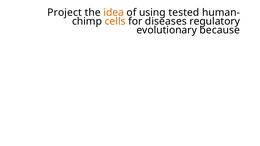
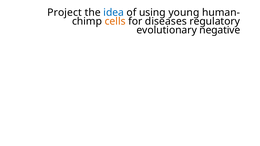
idea colour: orange -> blue
tested: tested -> young
because: because -> negative
